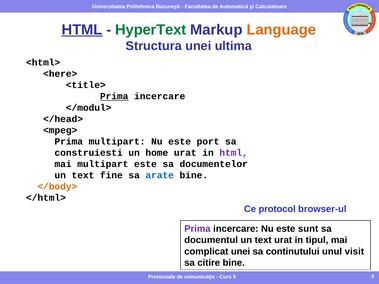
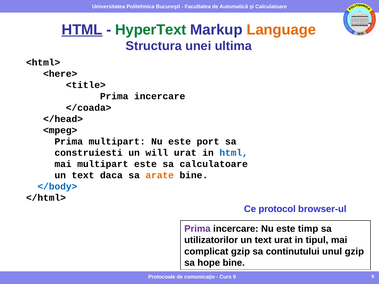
Prima at (114, 96) underline: present -> none
</modul>: </modul> -> </coada>
home: home -> will
html at (234, 153) colour: purple -> blue
sa documentelor: documentelor -> calculatoare
fine: fine -> daca
arate colour: blue -> orange
</body> colour: orange -> blue
sunt: sunt -> timp
documentul: documentul -> utilizatorilor
complicat unei: unei -> gzip
unul visit: visit -> gzip
citire: citire -> hope
